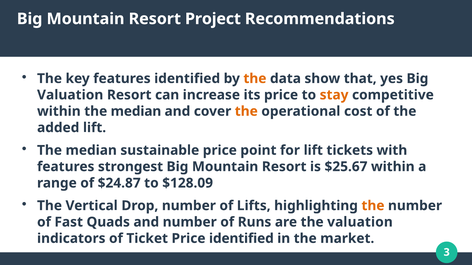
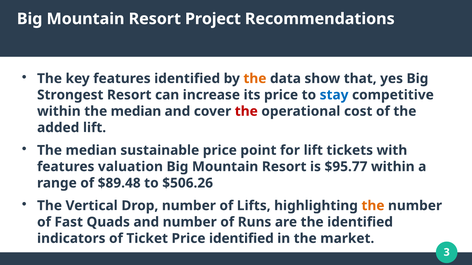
Valuation at (70, 95): Valuation -> Strongest
stay colour: orange -> blue
the at (246, 111) colour: orange -> red
strongest: strongest -> valuation
$25.67: $25.67 -> $95.77
$24.87: $24.87 -> $89.48
$128.09: $128.09 -> $506.26
the valuation: valuation -> identified
